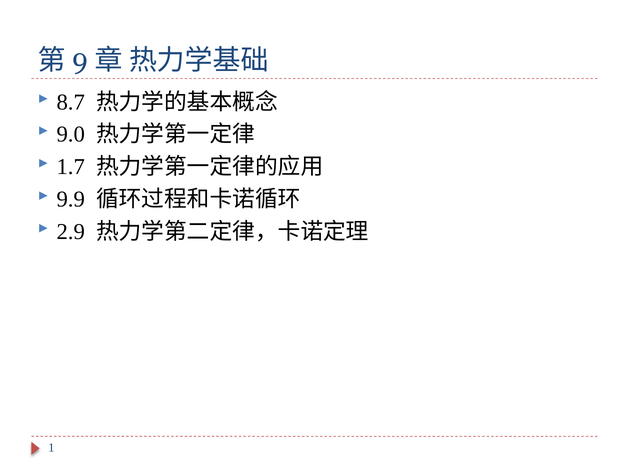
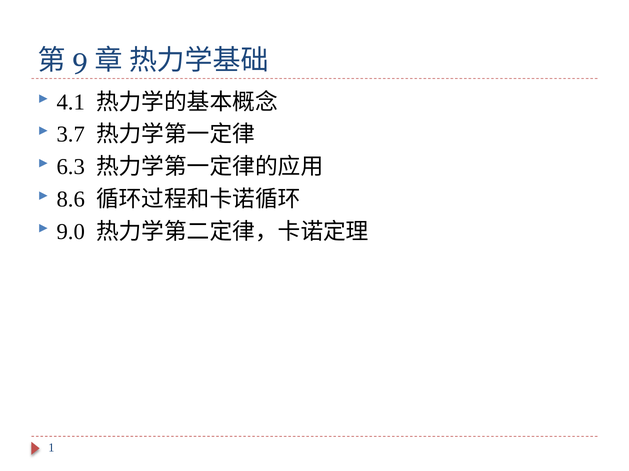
8.7: 8.7 -> 4.1
9.0: 9.0 -> 3.7
1.7: 1.7 -> 6.3
9.9: 9.9 -> 8.6
2.9: 2.9 -> 9.0
